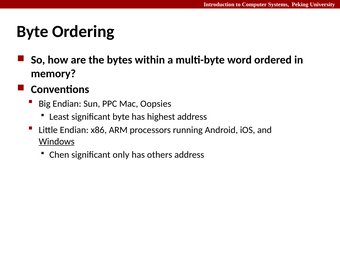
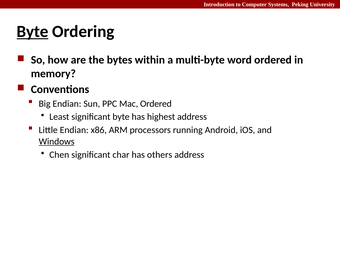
Byte at (33, 32) underline: none -> present
Mac Oopsies: Oopsies -> Ordered
only: only -> char
